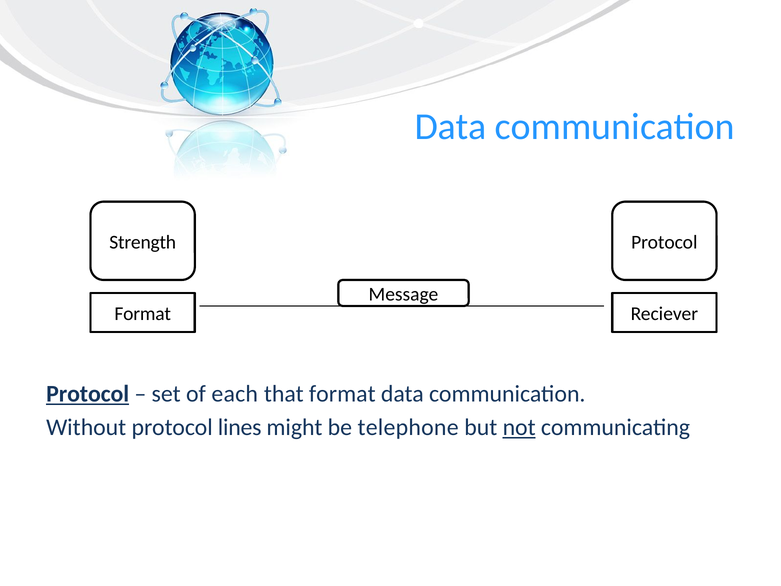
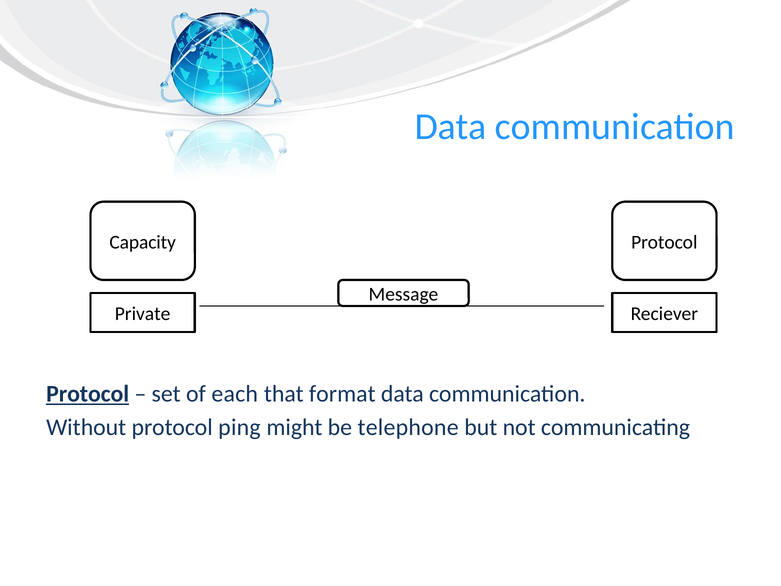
Strength: Strength -> Capacity
Format at (143, 314): Format -> Private
lines: lines -> ping
not underline: present -> none
